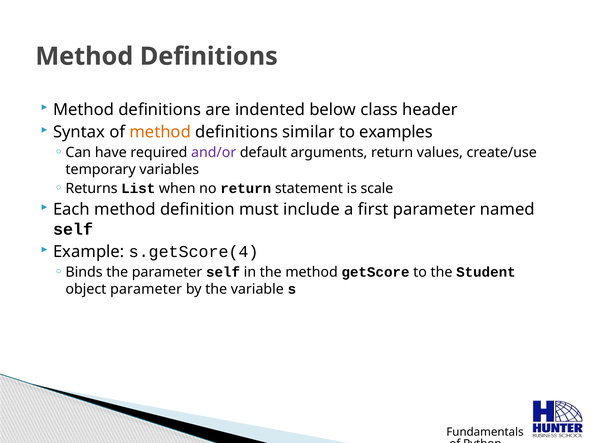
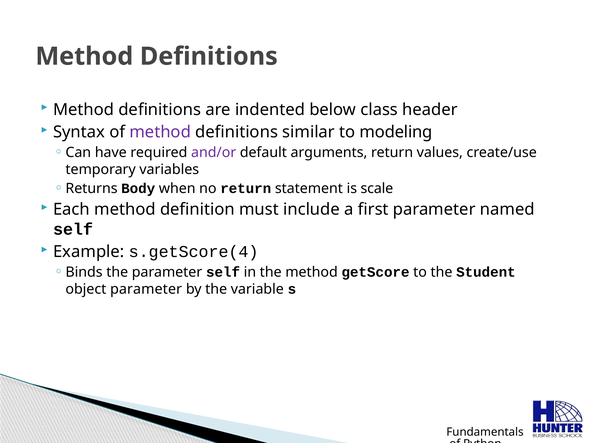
method at (160, 132) colour: orange -> purple
examples: examples -> modeling
List: List -> Body
